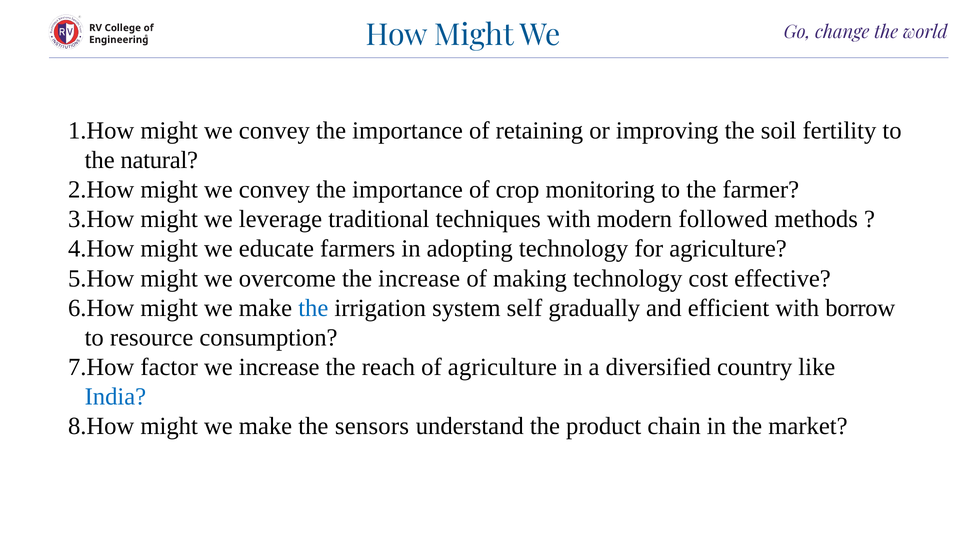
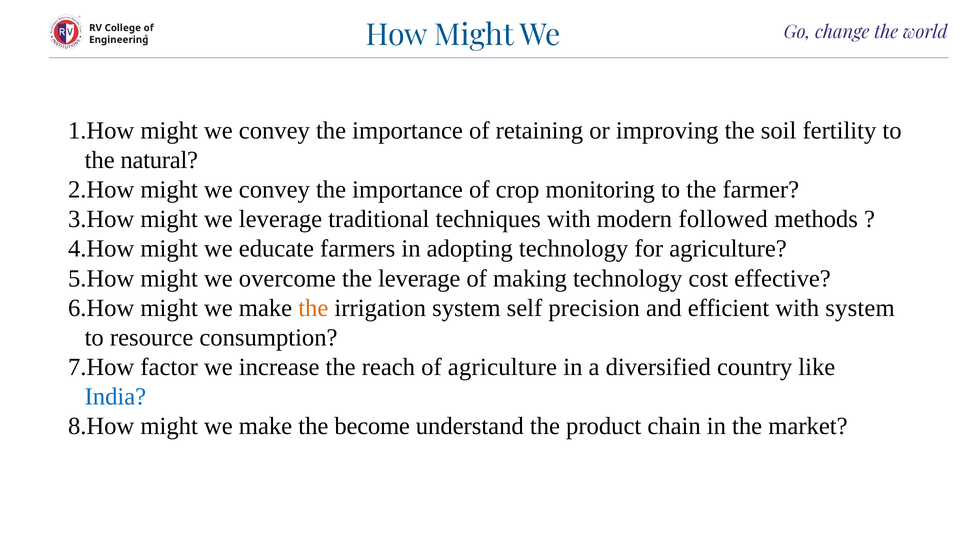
the increase: increase -> leverage
the at (313, 308) colour: blue -> orange
gradually: gradually -> precision
with borrow: borrow -> system
sensors: sensors -> become
